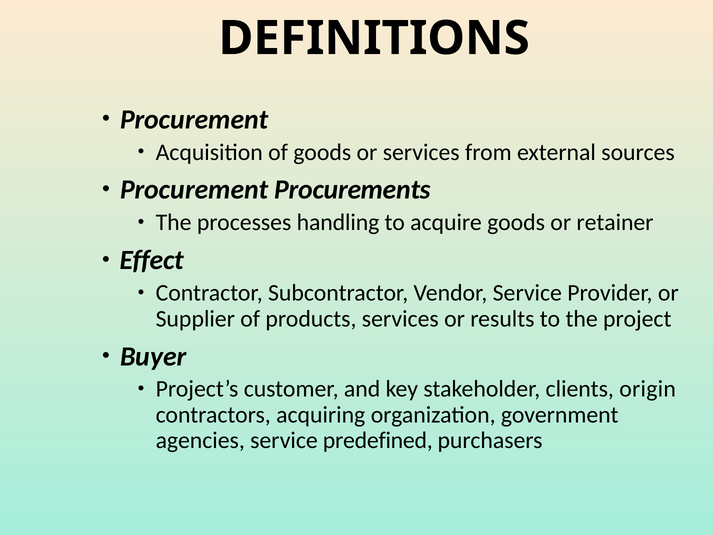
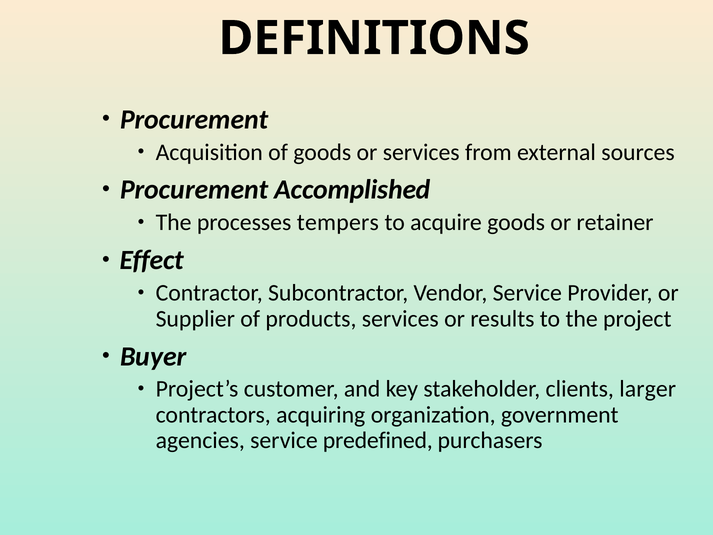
Procurements: Procurements -> Accomplished
handling: handling -> tempers
origin: origin -> larger
